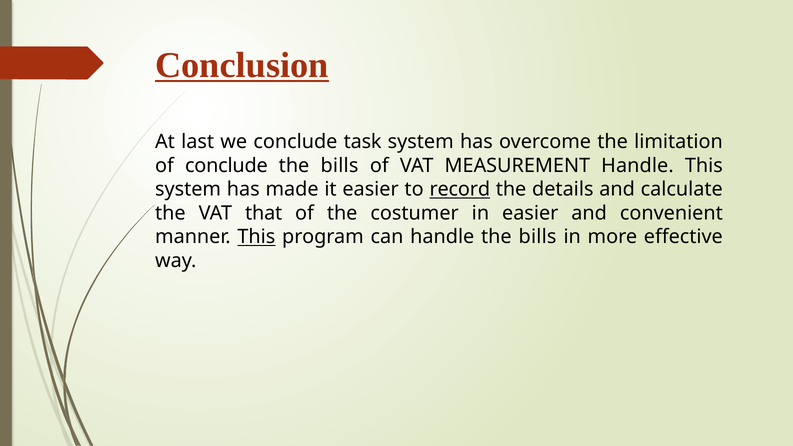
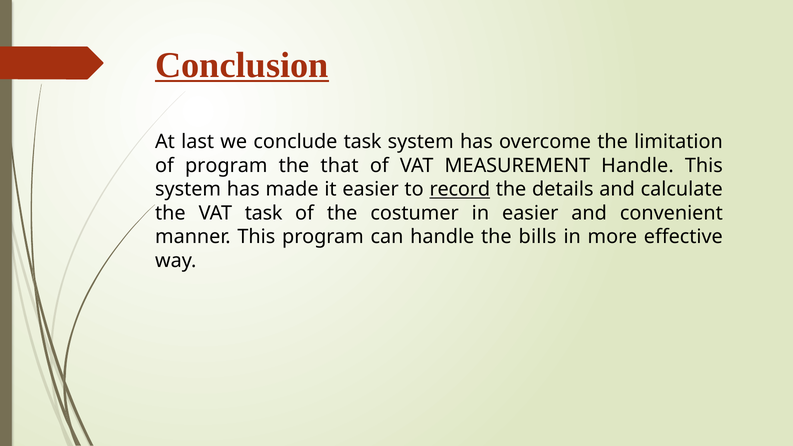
of conclude: conclude -> program
bills at (340, 166): bills -> that
VAT that: that -> task
This at (256, 237) underline: present -> none
